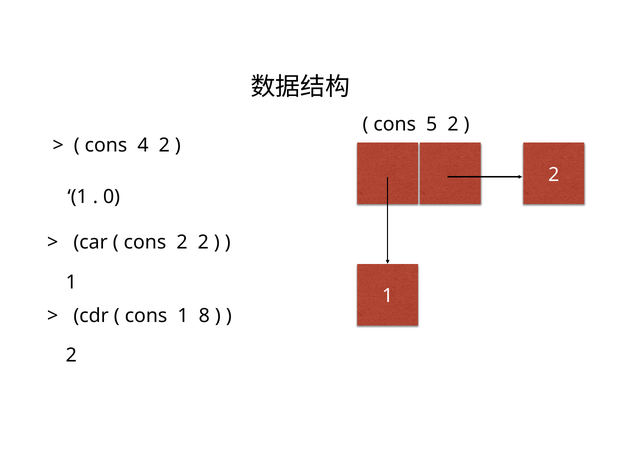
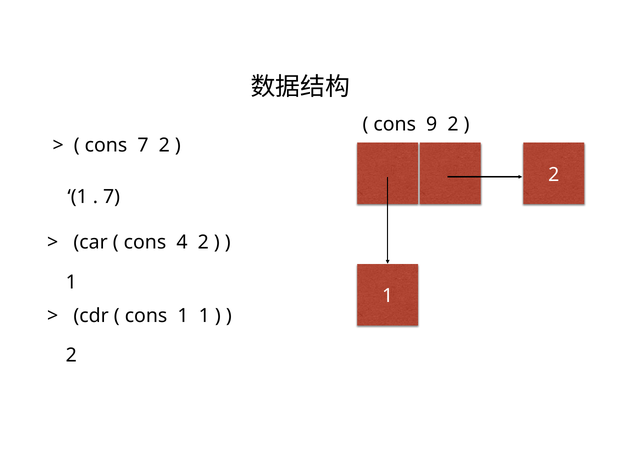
5: 5 -> 9
cons 4: 4 -> 7
0 at (112, 197): 0 -> 7
cons 2: 2 -> 4
1 8: 8 -> 1
